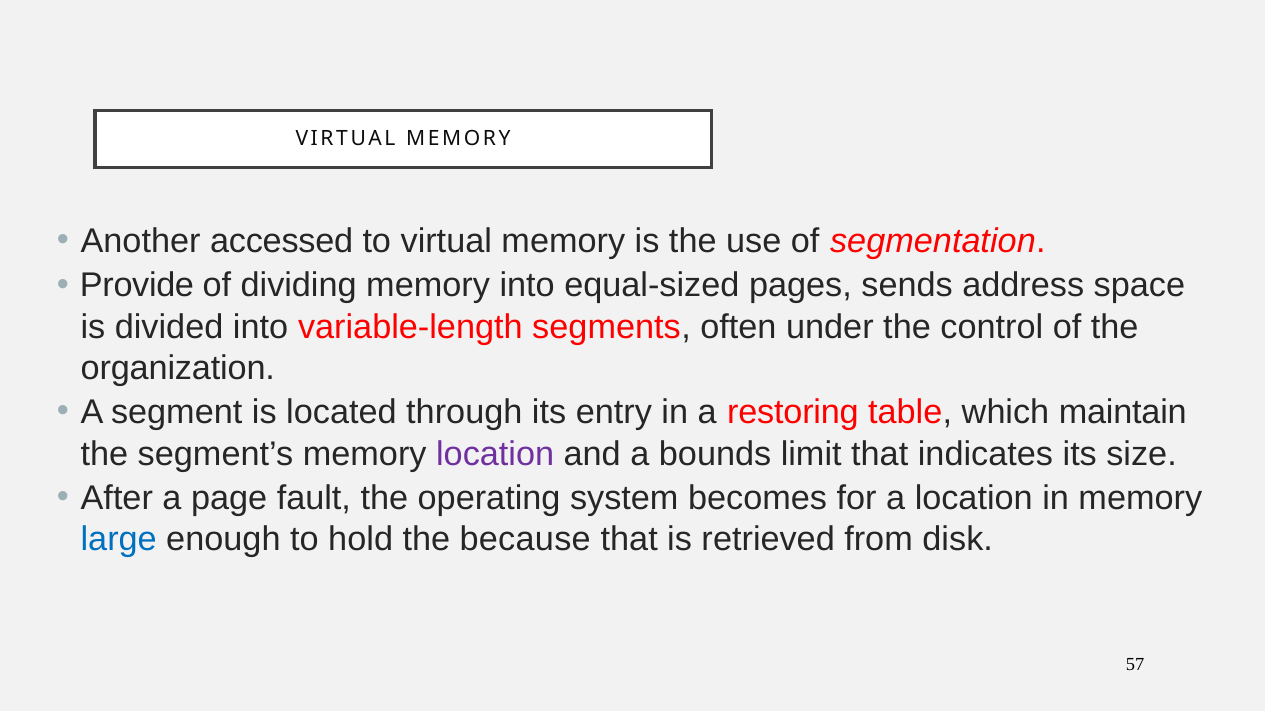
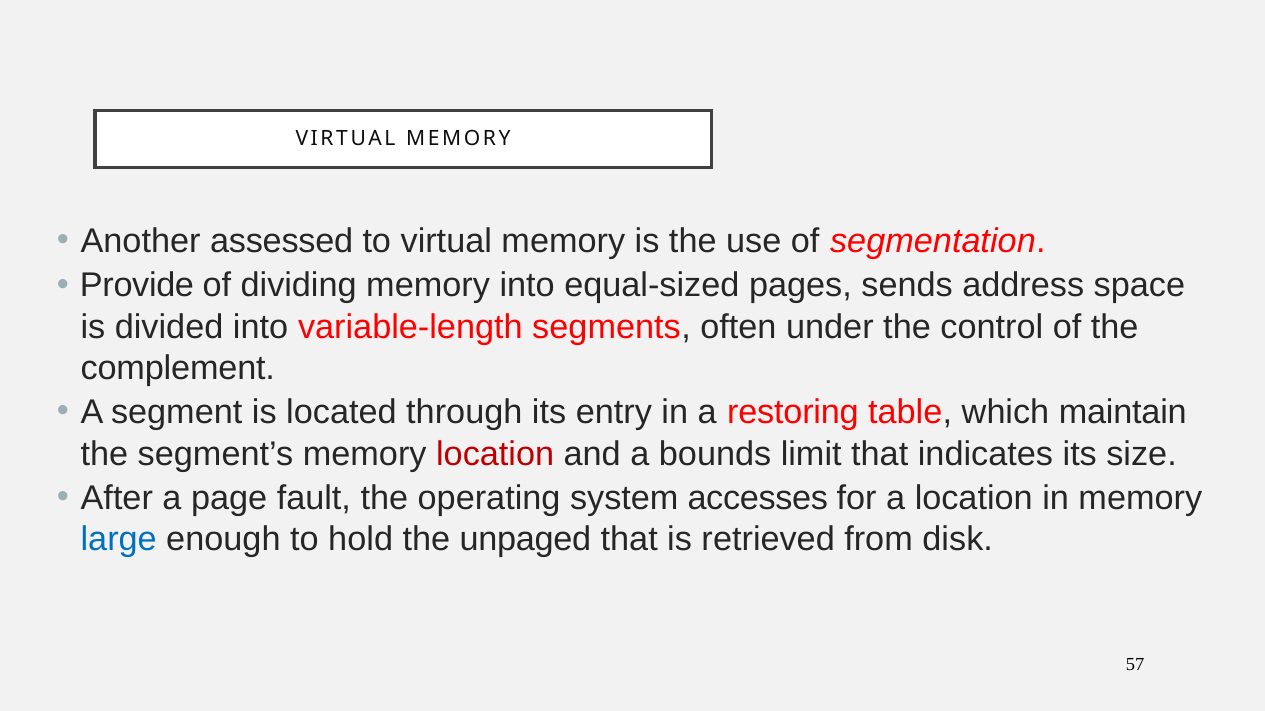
accessed: accessed -> assessed
organization: organization -> complement
location at (495, 454) colour: purple -> red
becomes: becomes -> accesses
because: because -> unpaged
